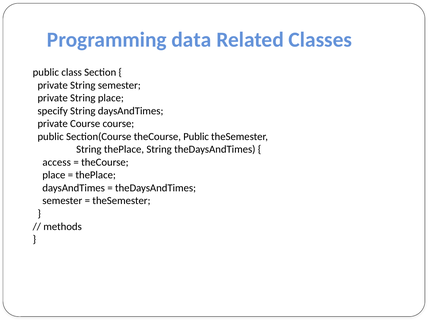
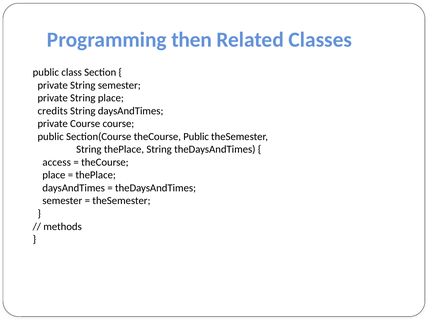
data: data -> then
specify: specify -> credits
